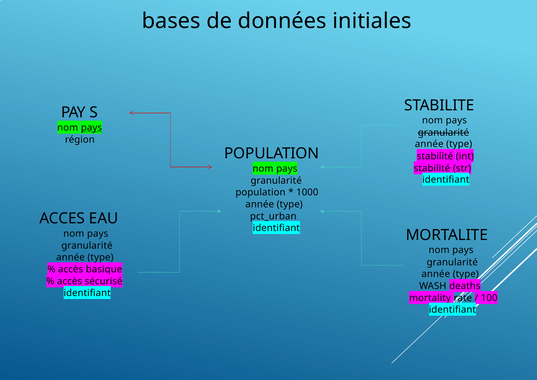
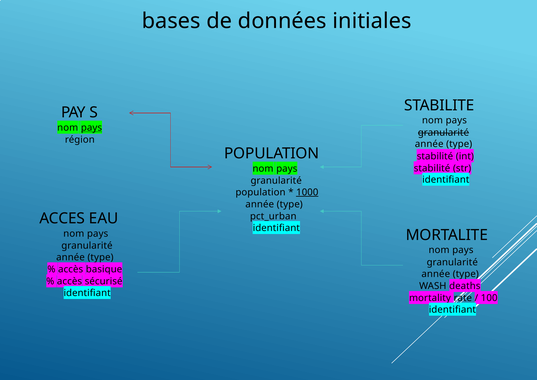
1000 underline: none -> present
